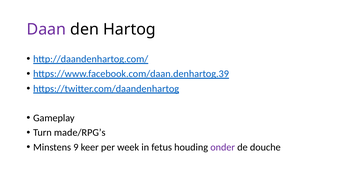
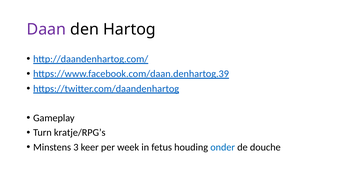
made/RPG’s: made/RPG’s -> kratje/RPG’s
9: 9 -> 3
onder colour: purple -> blue
